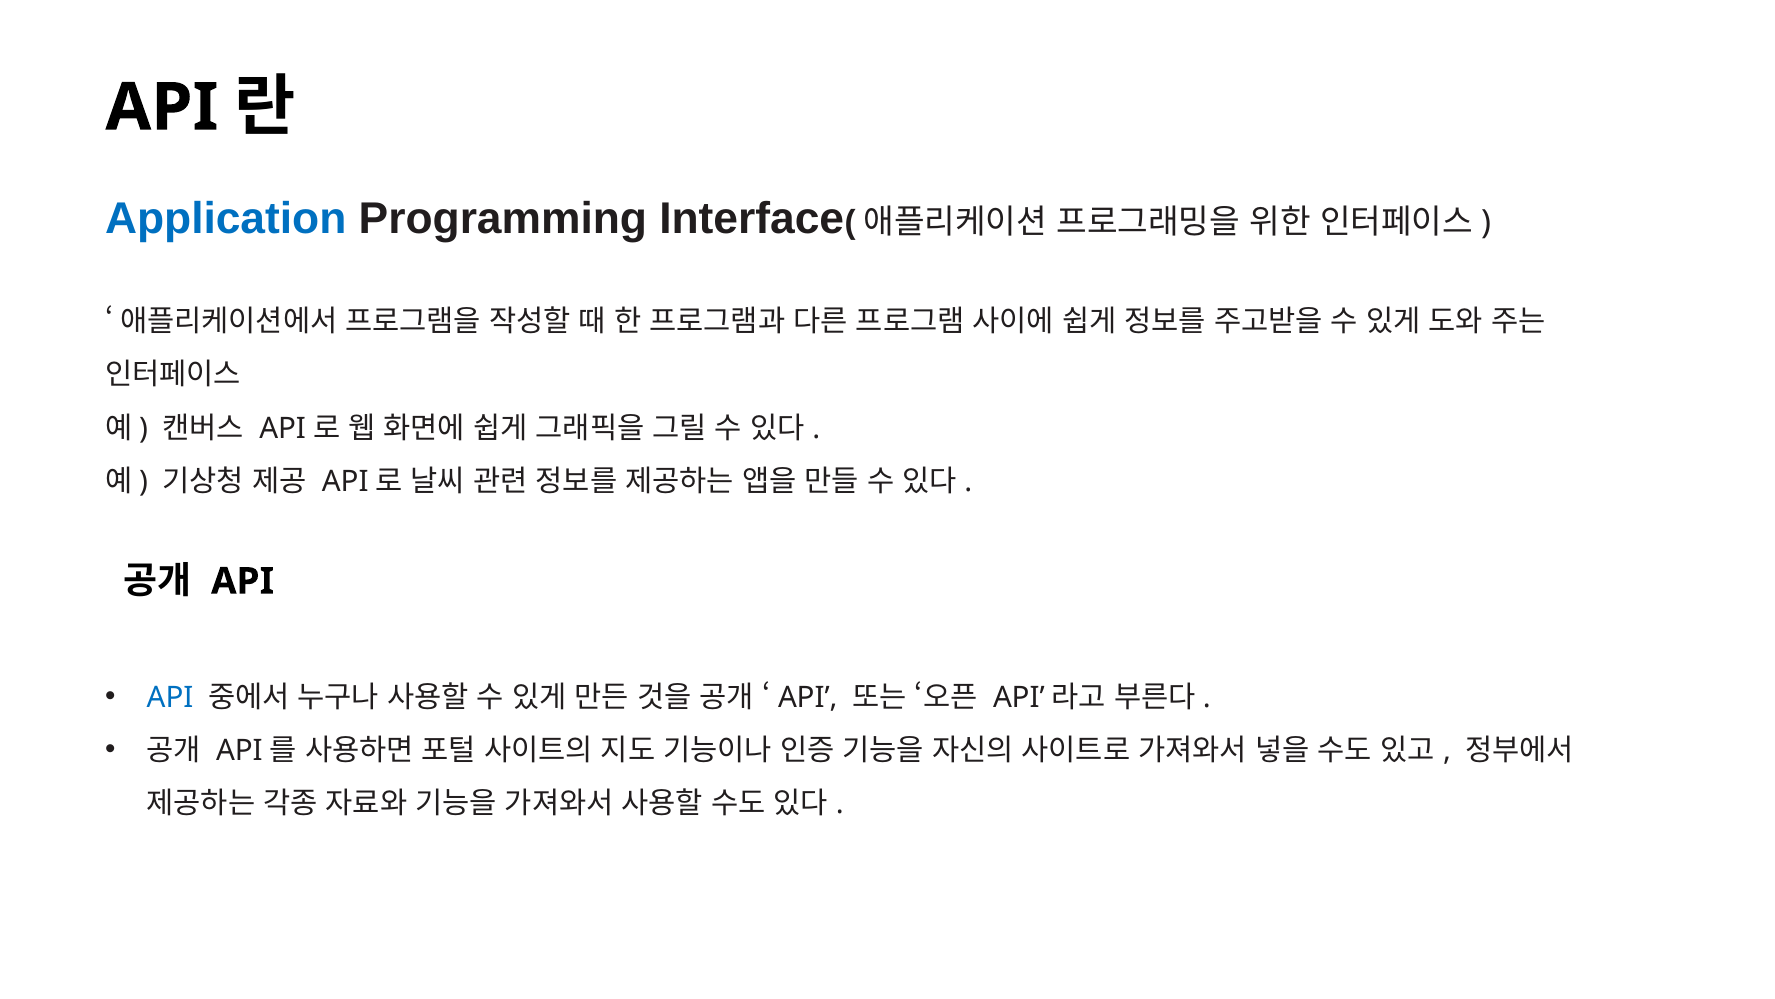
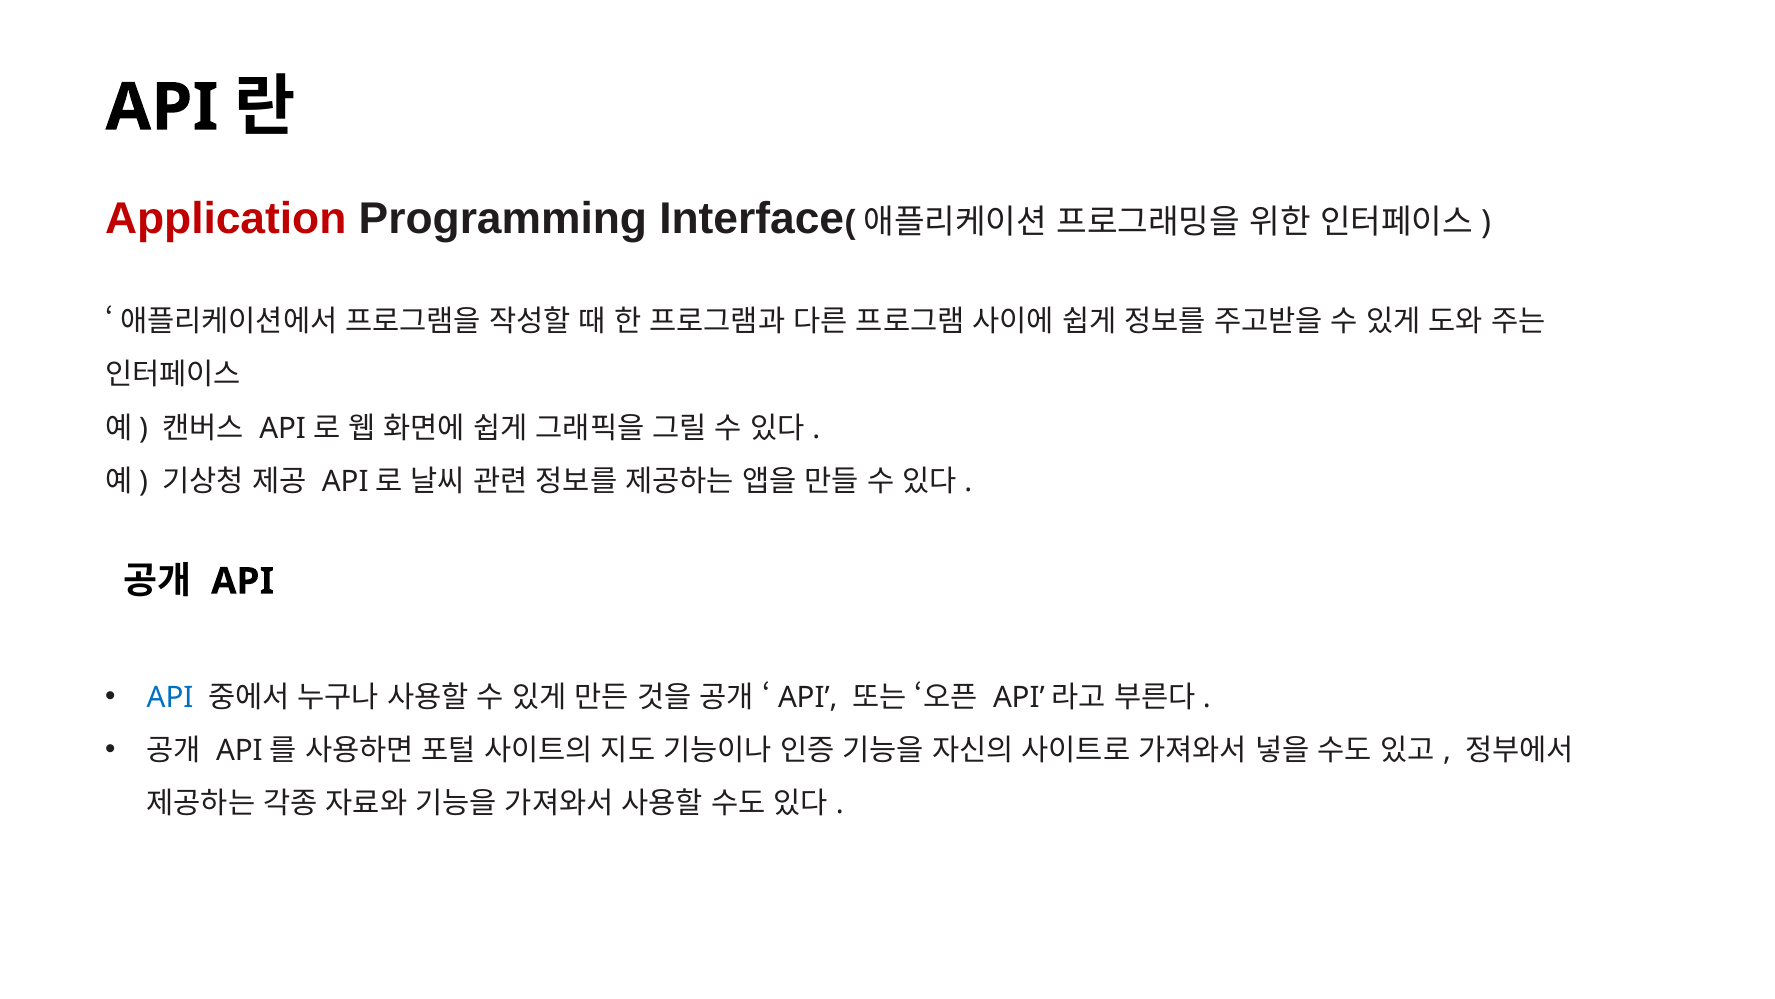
Application colour: blue -> red
